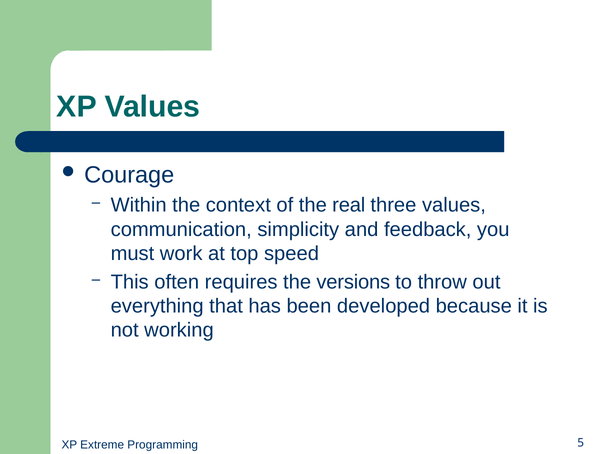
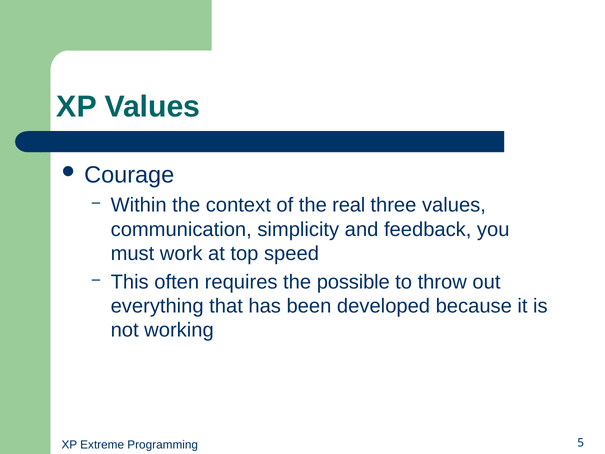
versions: versions -> possible
